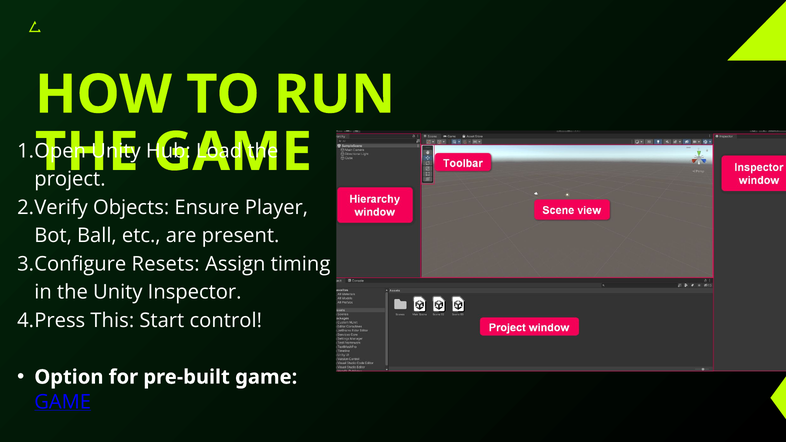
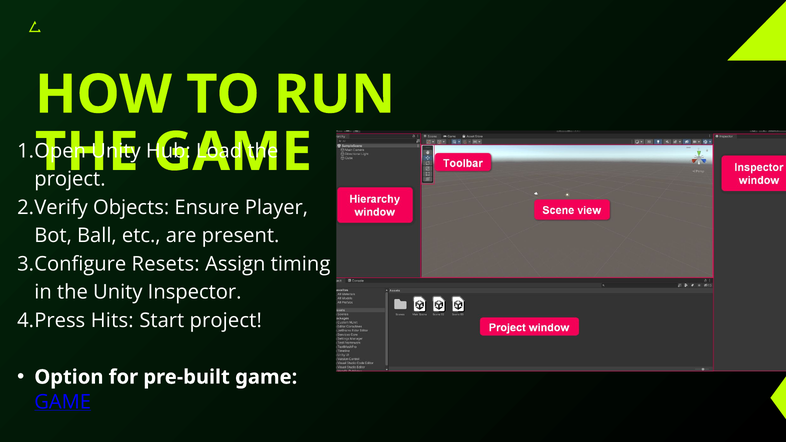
This: This -> Hits
Start control: control -> project
